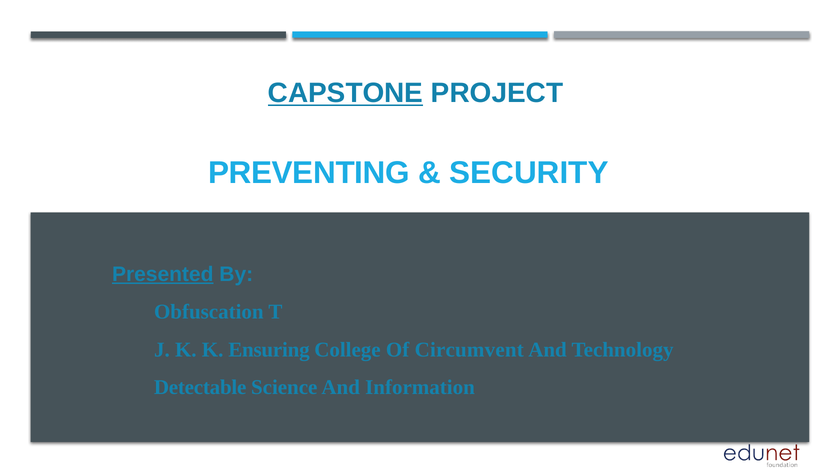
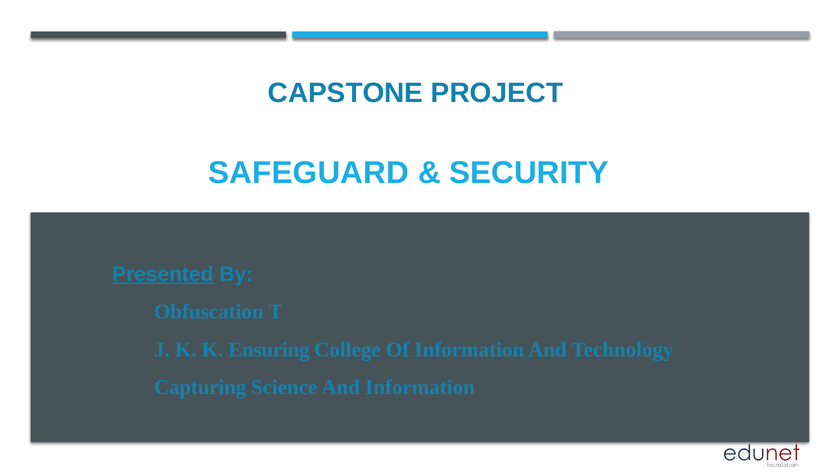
CAPSTONE underline: present -> none
PREVENTING: PREVENTING -> SAFEGUARD
Of Circumvent: Circumvent -> Information
Detectable: Detectable -> Capturing
